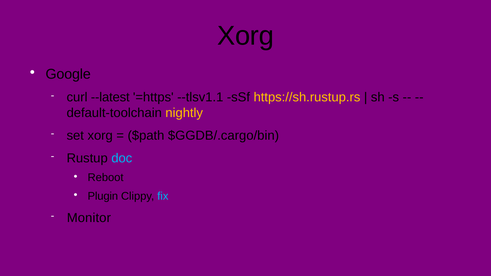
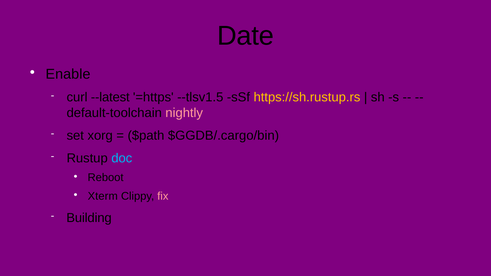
Xorg at (245, 36): Xorg -> Date
Google: Google -> Enable
--tlsv1.1: --tlsv1.1 -> --tlsv1.5
nightly colour: yellow -> pink
Plugin: Plugin -> Xterm
fix colour: light blue -> pink
Monitor: Monitor -> Building
